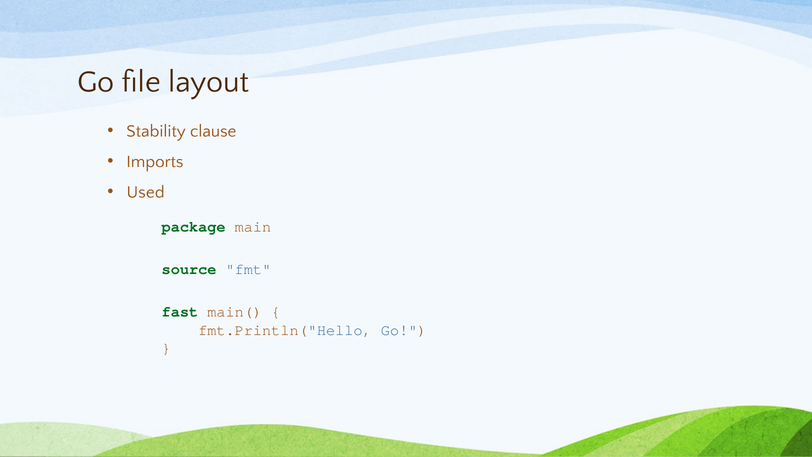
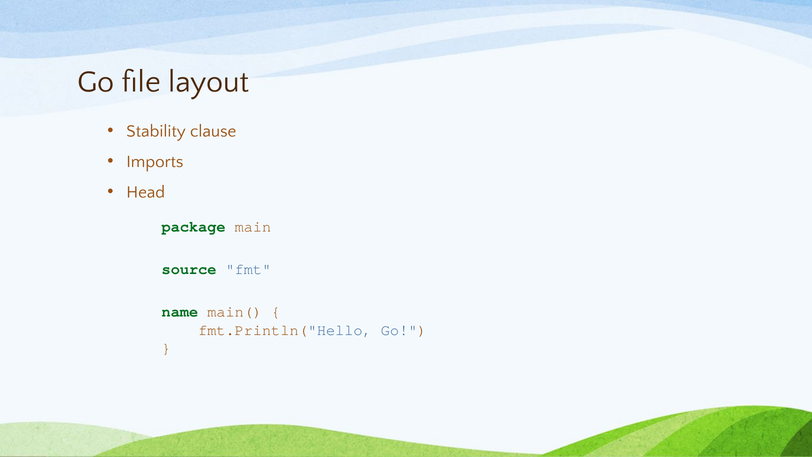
Used: Used -> Head
fast: fast -> name
